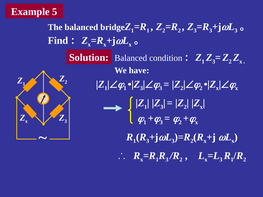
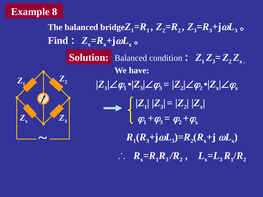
5: 5 -> 8
